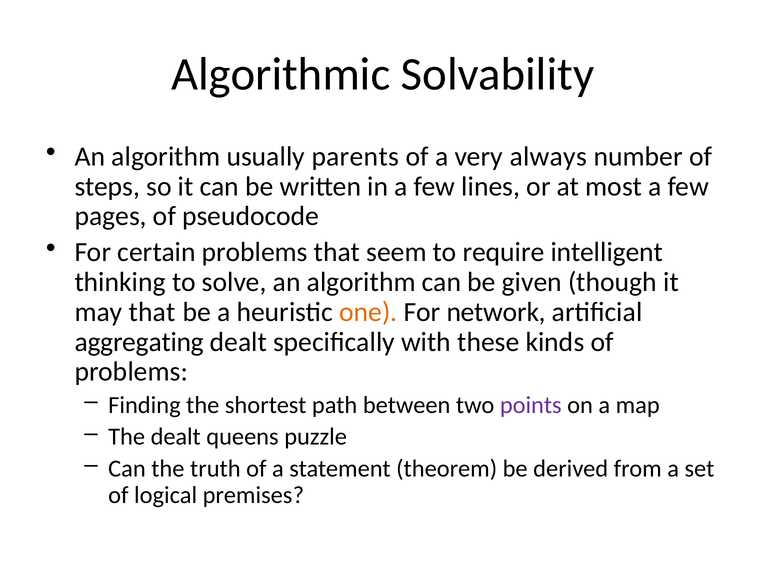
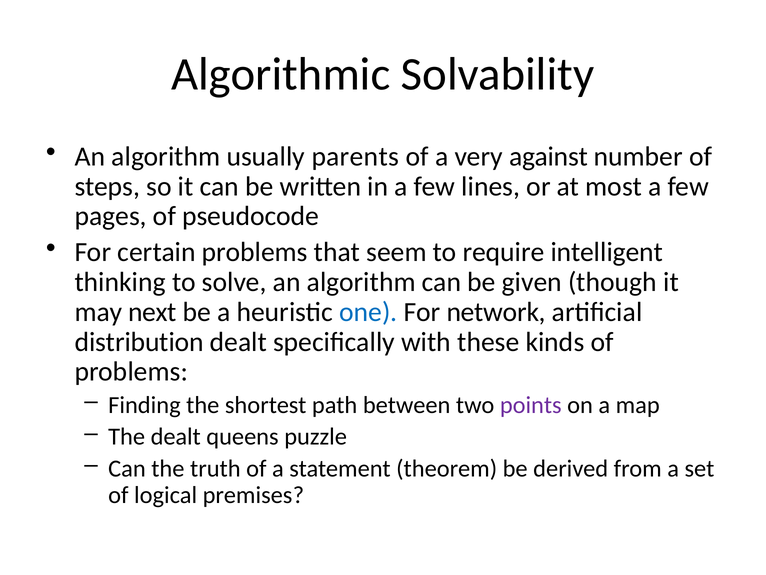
always: always -> against
may that: that -> next
one colour: orange -> blue
aggregating: aggregating -> distribution
